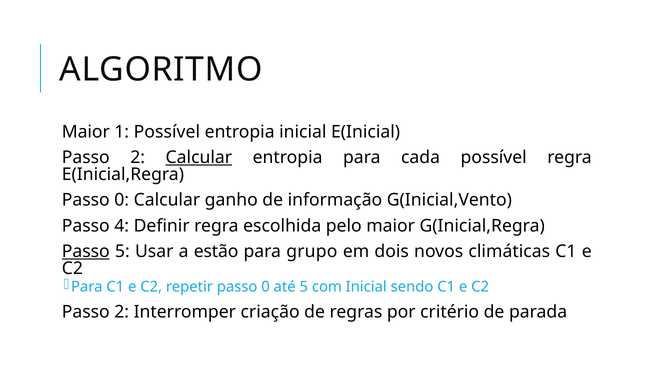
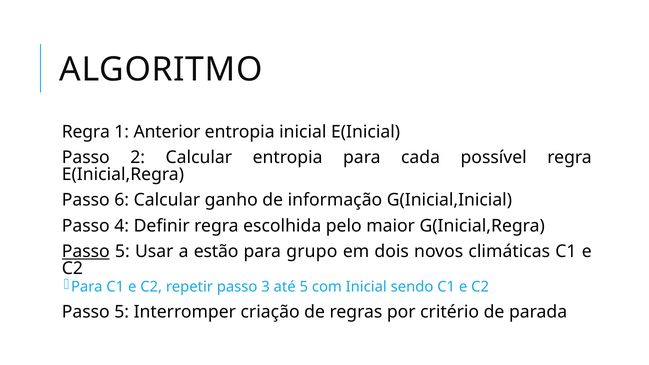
Maior at (86, 132): Maior -> Regra
1 Possível: Possível -> Anterior
Calcular at (199, 158) underline: present -> none
0 at (122, 200): 0 -> 6
G(Inicial,Vento: G(Inicial,Vento -> G(Inicial,Inicial
repetir passo 0: 0 -> 3
2 at (122, 312): 2 -> 5
